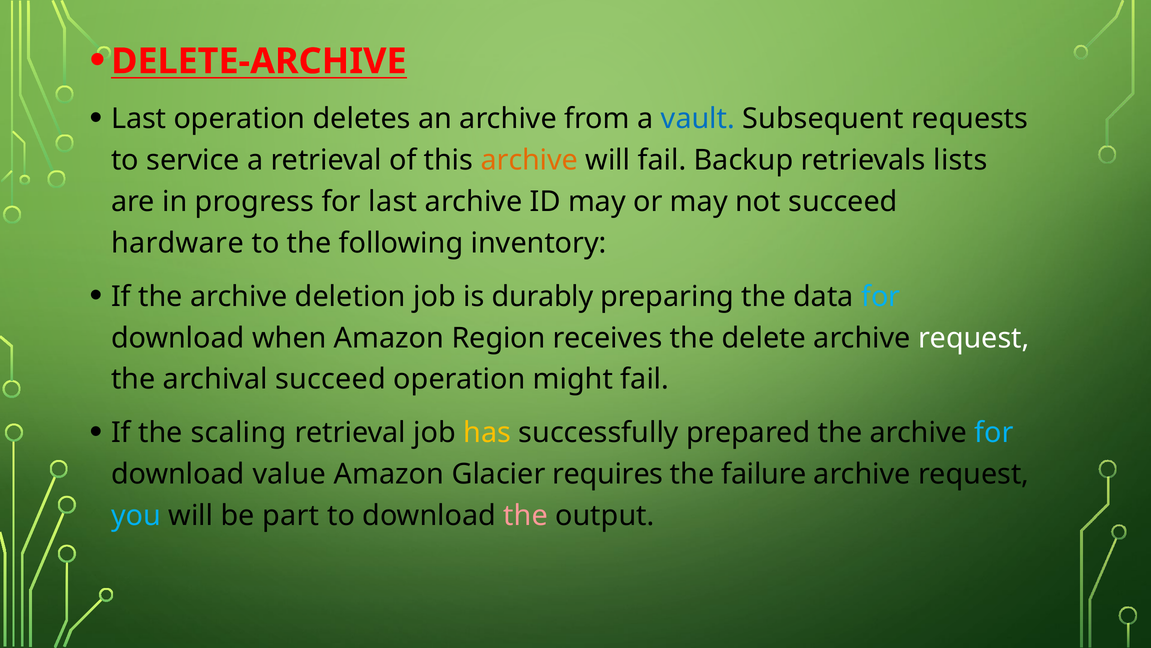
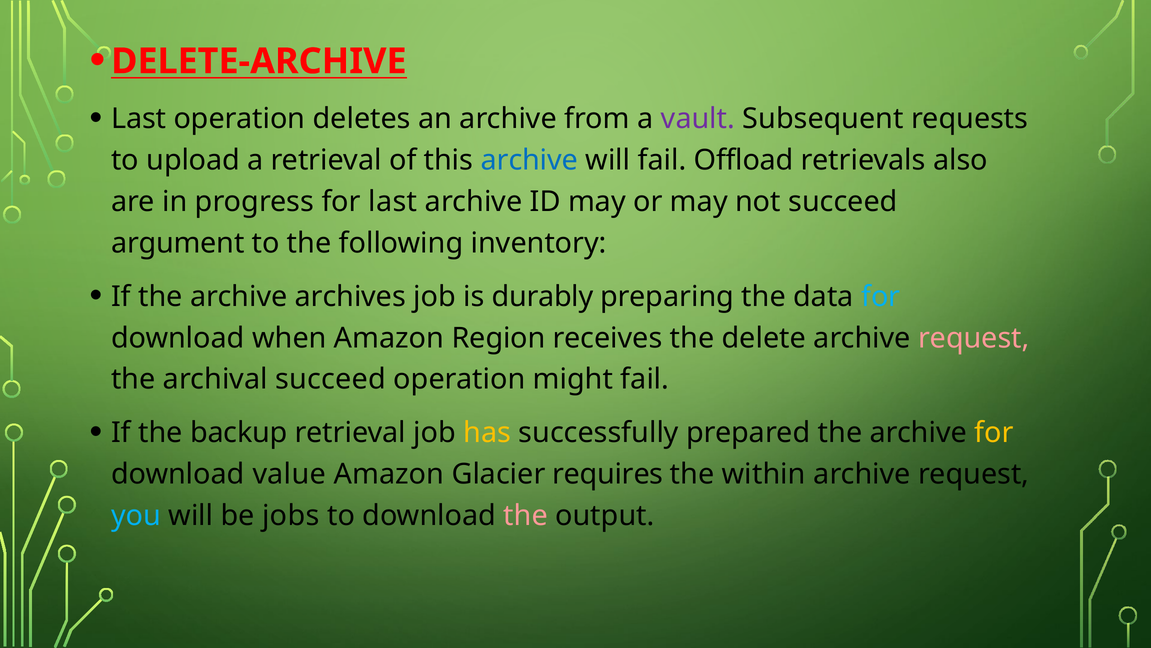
vault colour: blue -> purple
service: service -> upload
archive at (529, 160) colour: orange -> blue
Backup: Backup -> Offload
lists: lists -> also
hardware: hardware -> argument
deletion: deletion -> archives
request at (974, 338) colour: white -> pink
scaling: scaling -> backup
for at (994, 433) colour: light blue -> yellow
failure: failure -> within
part: part -> jobs
